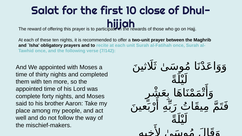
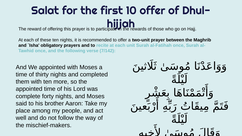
10 close: close -> offer
